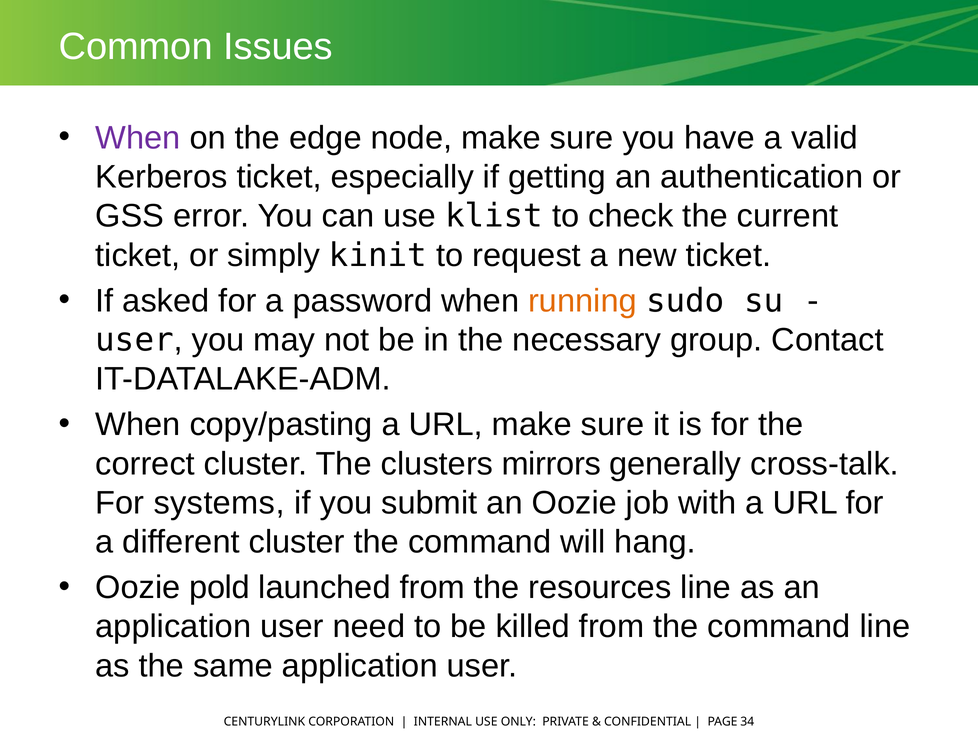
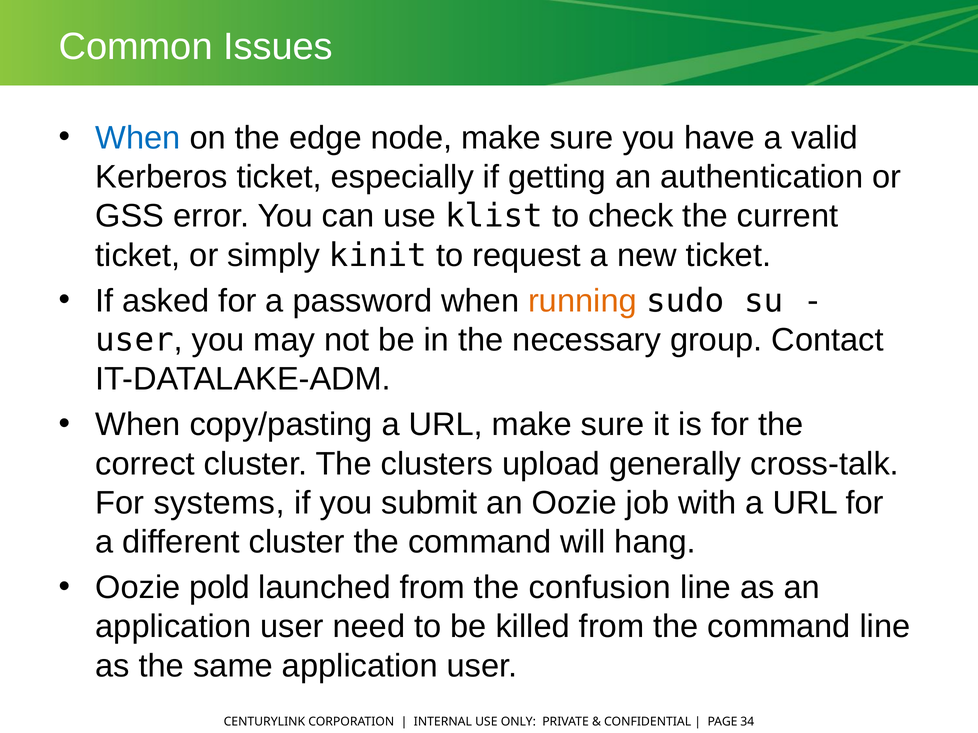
When at (138, 138) colour: purple -> blue
mirrors: mirrors -> upload
resources: resources -> confusion
